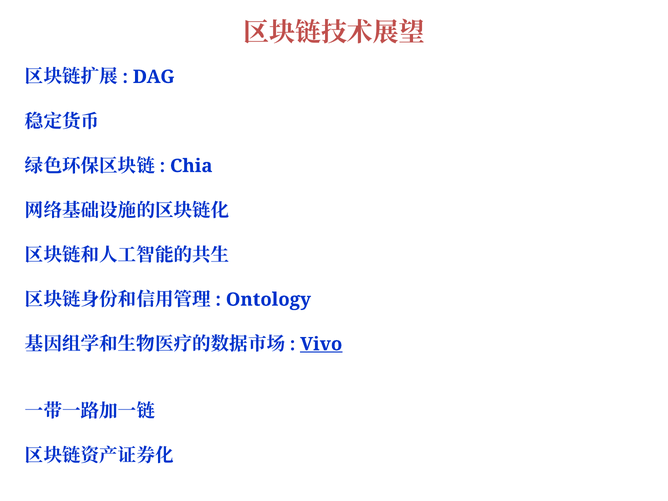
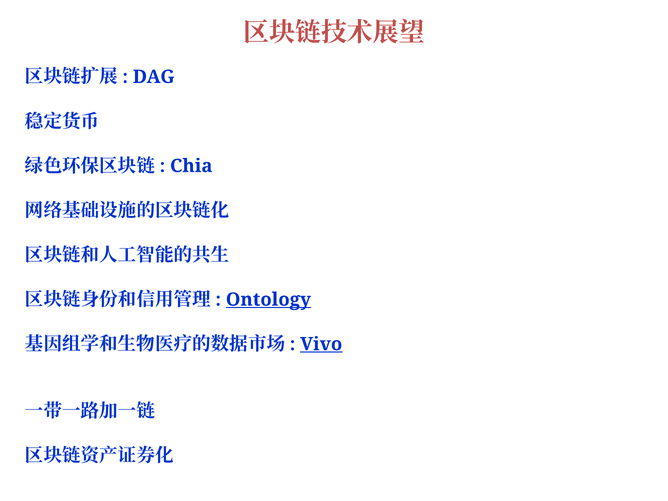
Ontology underline: none -> present
